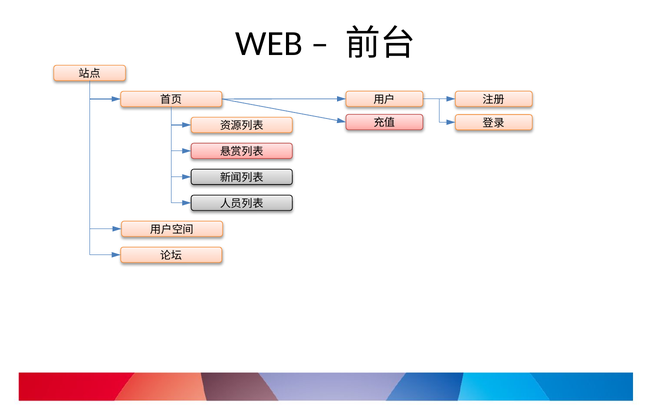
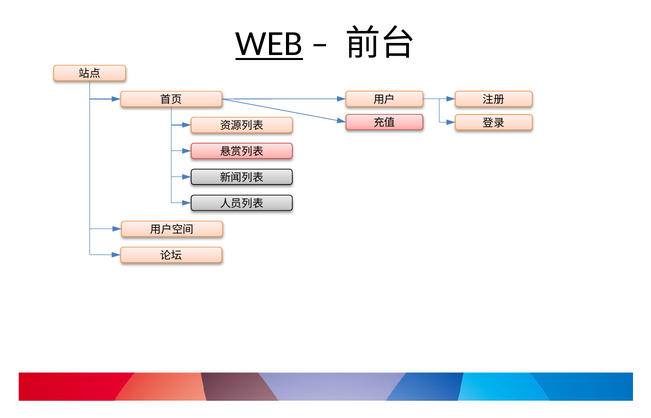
WEB underline: none -> present
